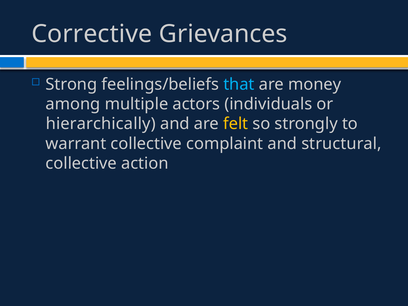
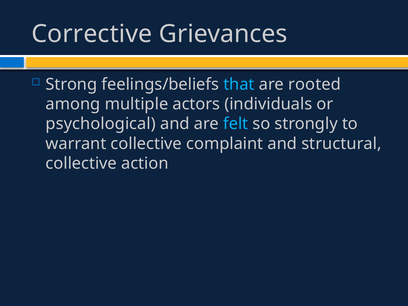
money: money -> rooted
hierarchically: hierarchically -> psychological
felt colour: yellow -> light blue
